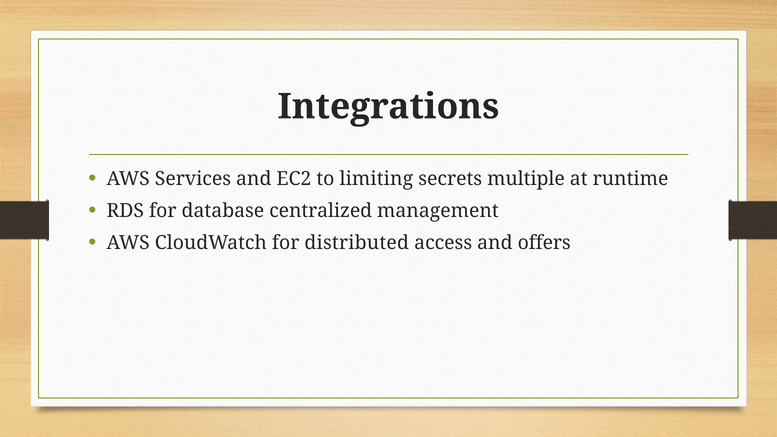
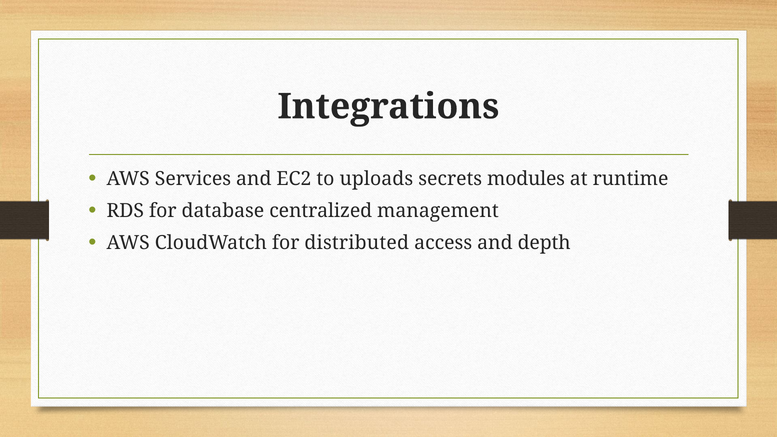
limiting: limiting -> uploads
multiple: multiple -> modules
offers: offers -> depth
